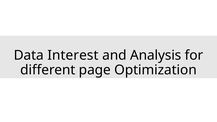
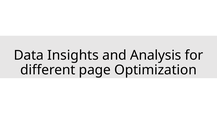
Interest: Interest -> Insights
